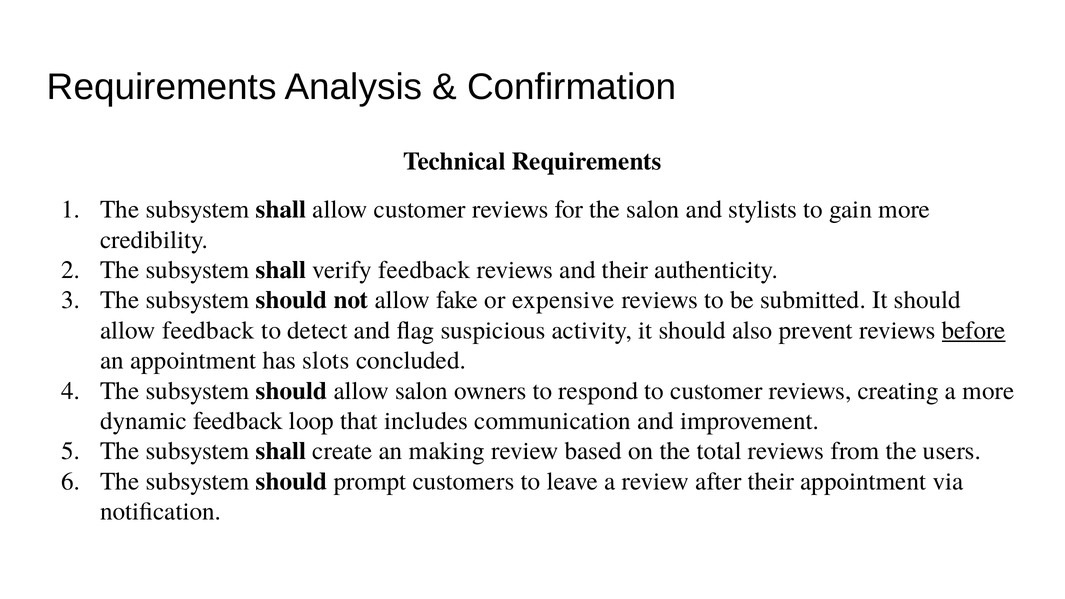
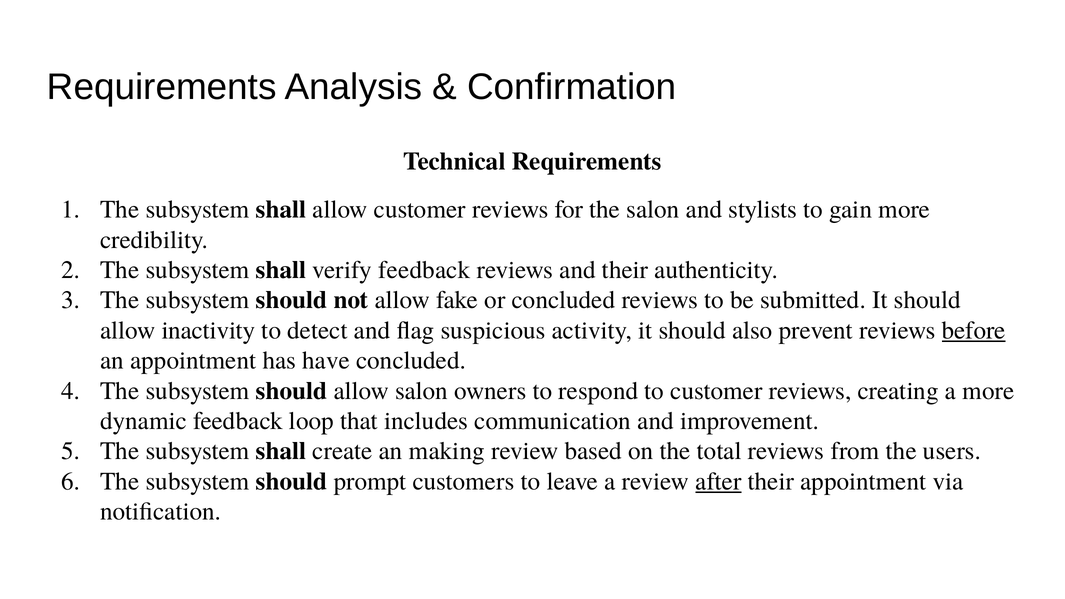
or expensive: expensive -> concluded
allow feedback: feedback -> inactivity
slots: slots -> have
after underline: none -> present
